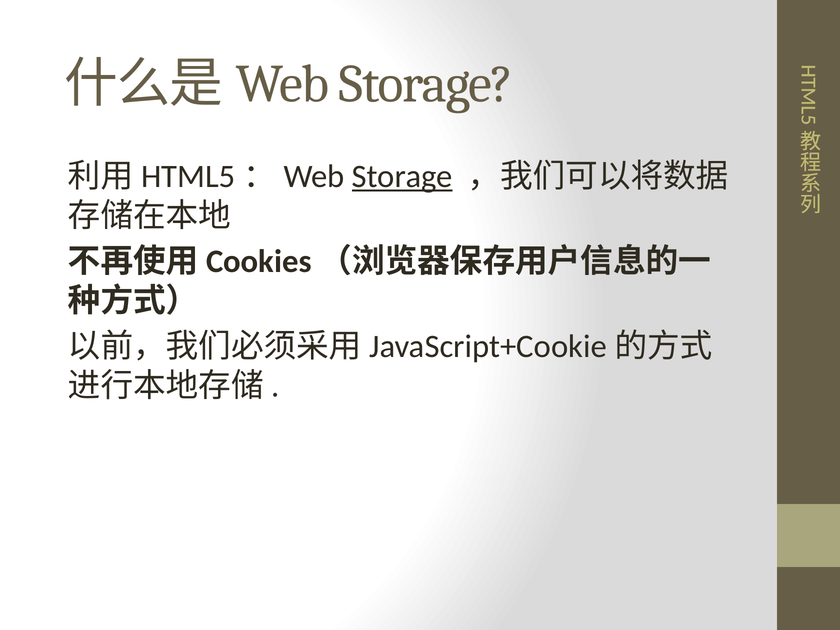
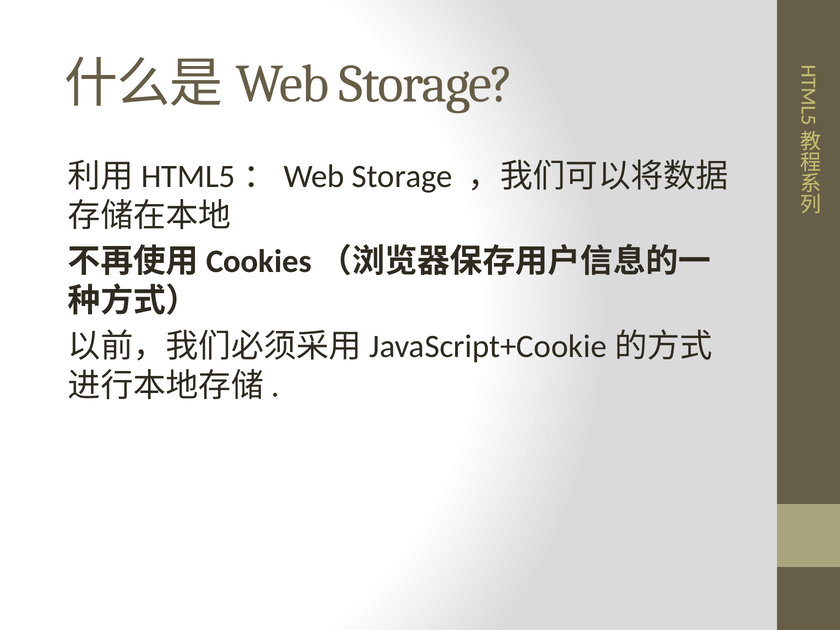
Storage at (402, 177) underline: present -> none
